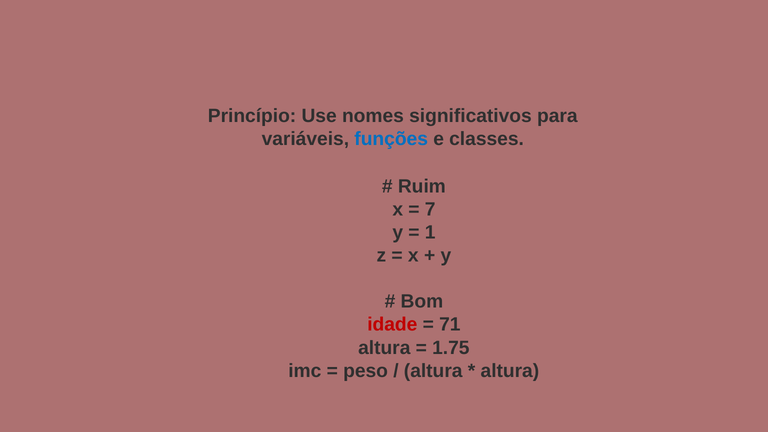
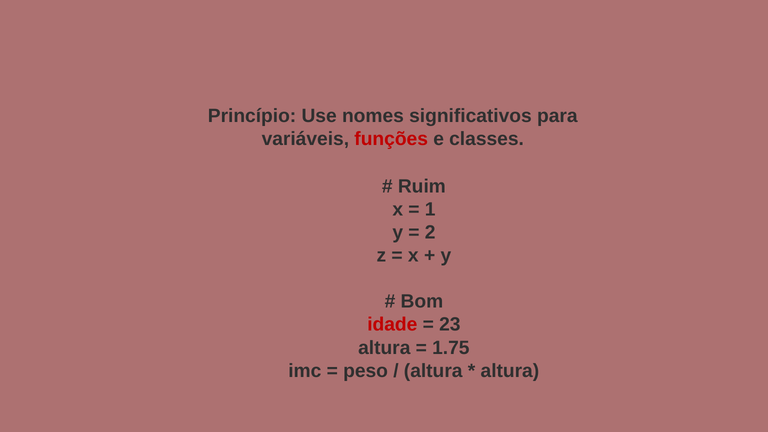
funções colour: blue -> red
7: 7 -> 1
1: 1 -> 2
71: 71 -> 23
